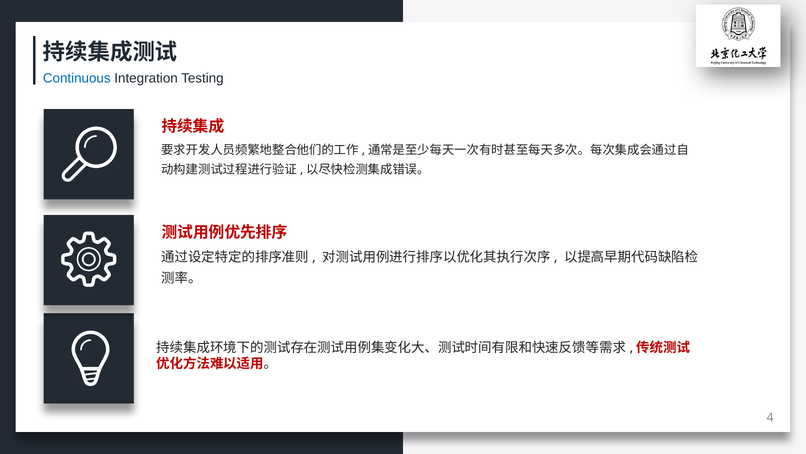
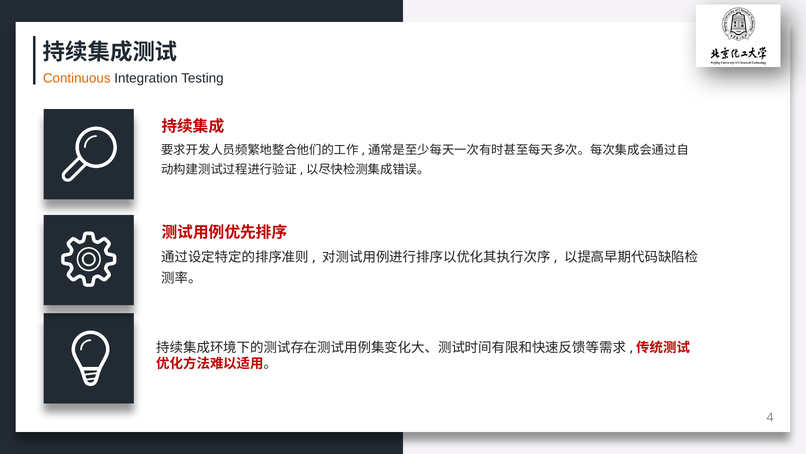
Continuous colour: blue -> orange
